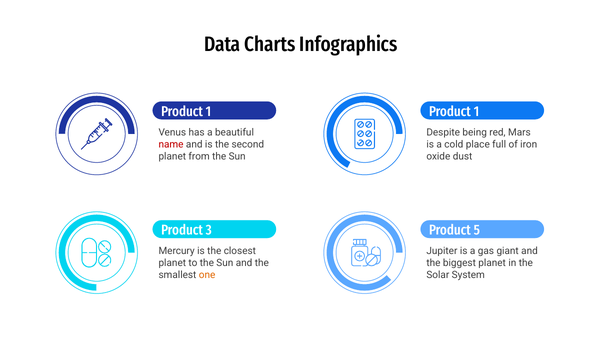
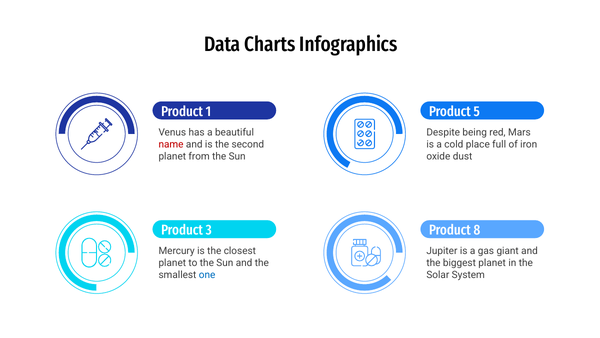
1 at (476, 111): 1 -> 5
5: 5 -> 8
one colour: orange -> blue
